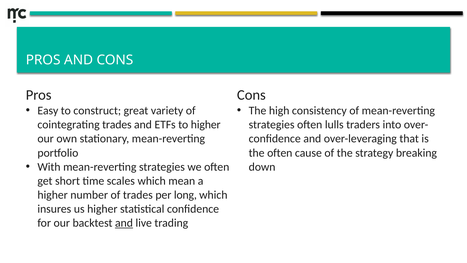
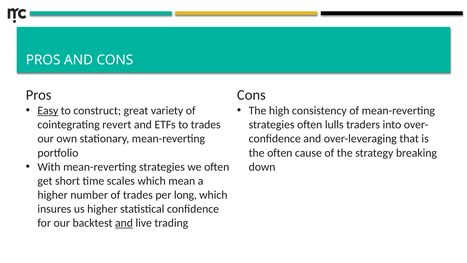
Easy underline: none -> present
cointegrating trades: trades -> revert
to higher: higher -> trades
